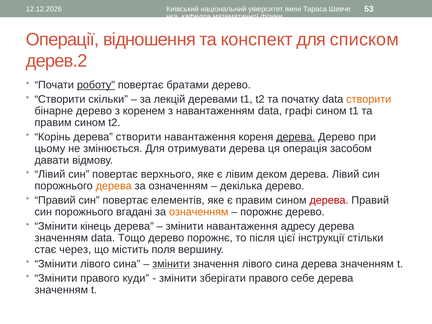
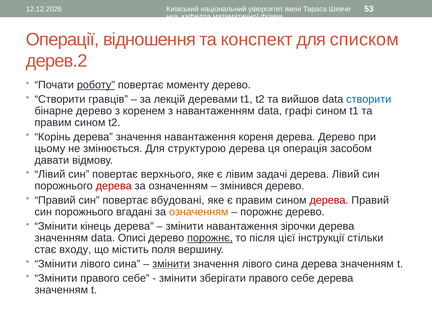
братами: братами -> моменту
скільки: скільки -> гравців
початку: початку -> вийшов
створити at (369, 99) colour: orange -> blue
дерева створити: створити -> значення
дерева at (296, 137) underline: present -> none
отримувати: отримувати -> структурою
деком: деком -> задачі
дерева at (114, 186) colour: orange -> red
декілька: декілька -> змінився
елементів: елементів -> вбудовані
адресу: адресу -> зірочки
Тощо: Тощо -> Описі
порожнє at (210, 238) underline: none -> present
через: через -> входу
Змінити правого куди: куди -> себе
